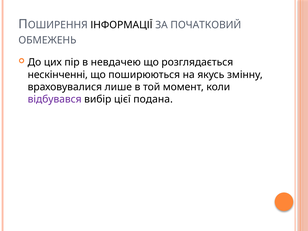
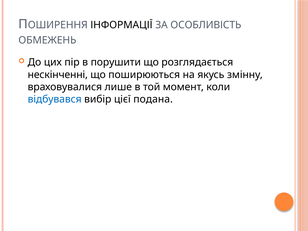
ПОЧАТКОВИЙ: ПОЧАТКОВИЙ -> ОСОБЛИВІСТЬ
невдачею: невдачею -> порушити
відбувався colour: purple -> blue
